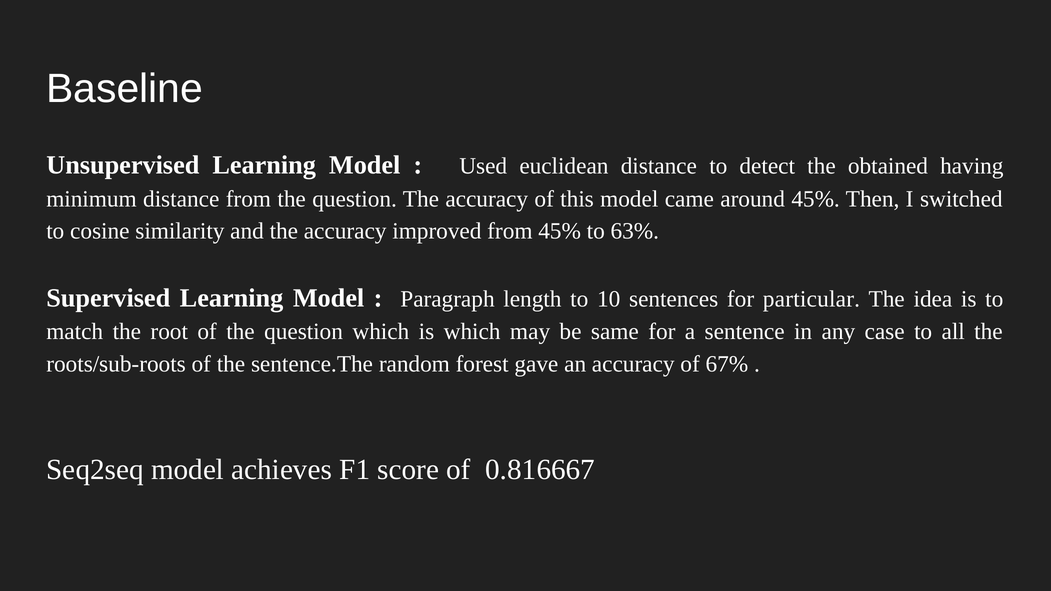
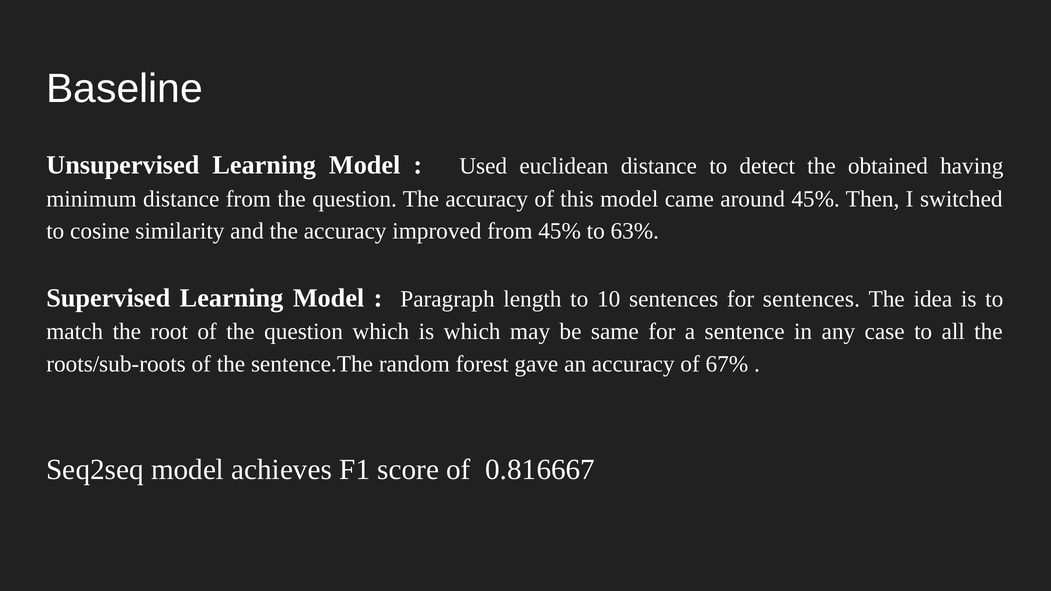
for particular: particular -> sentences
